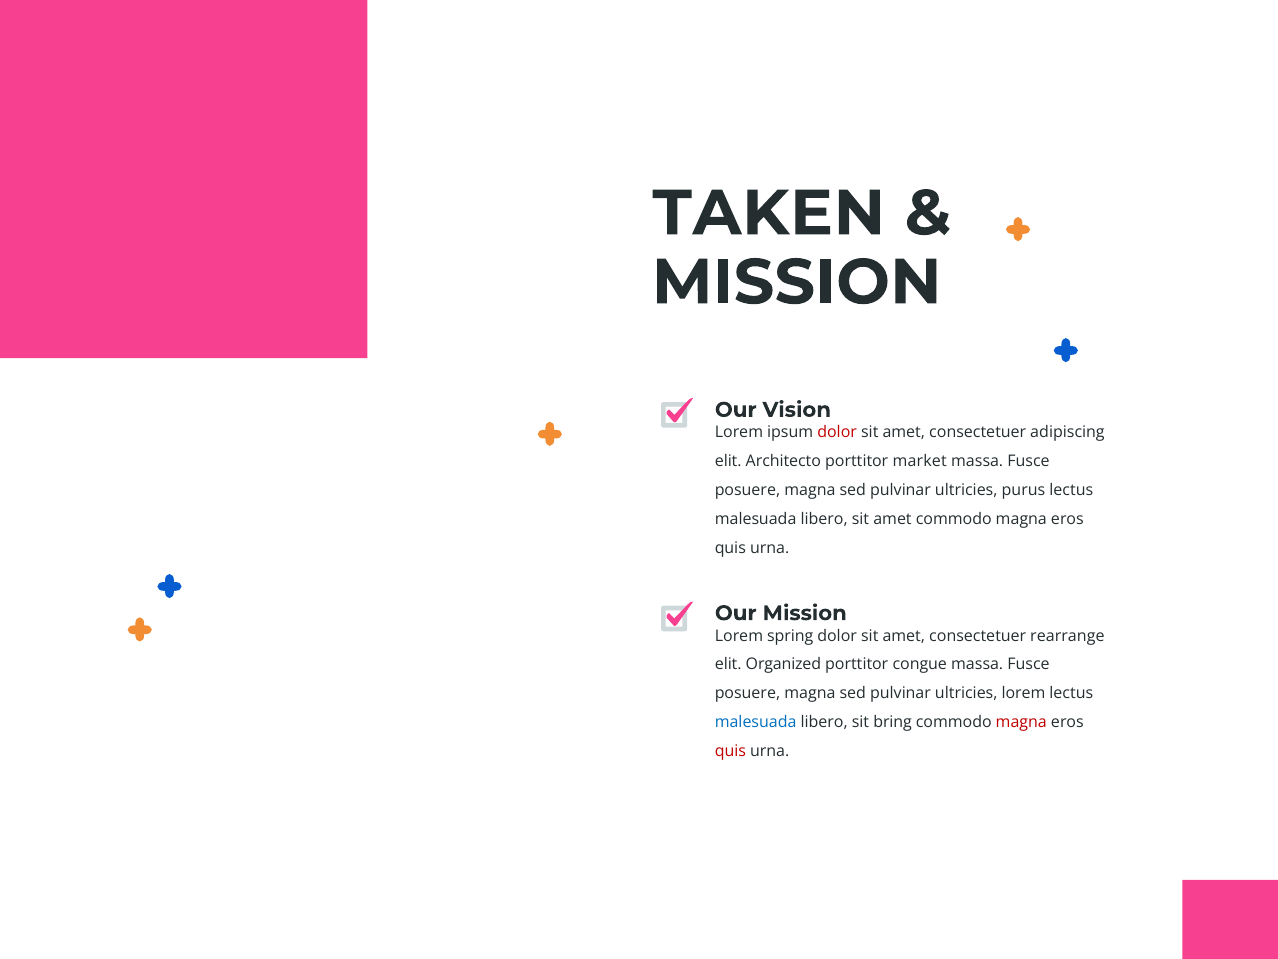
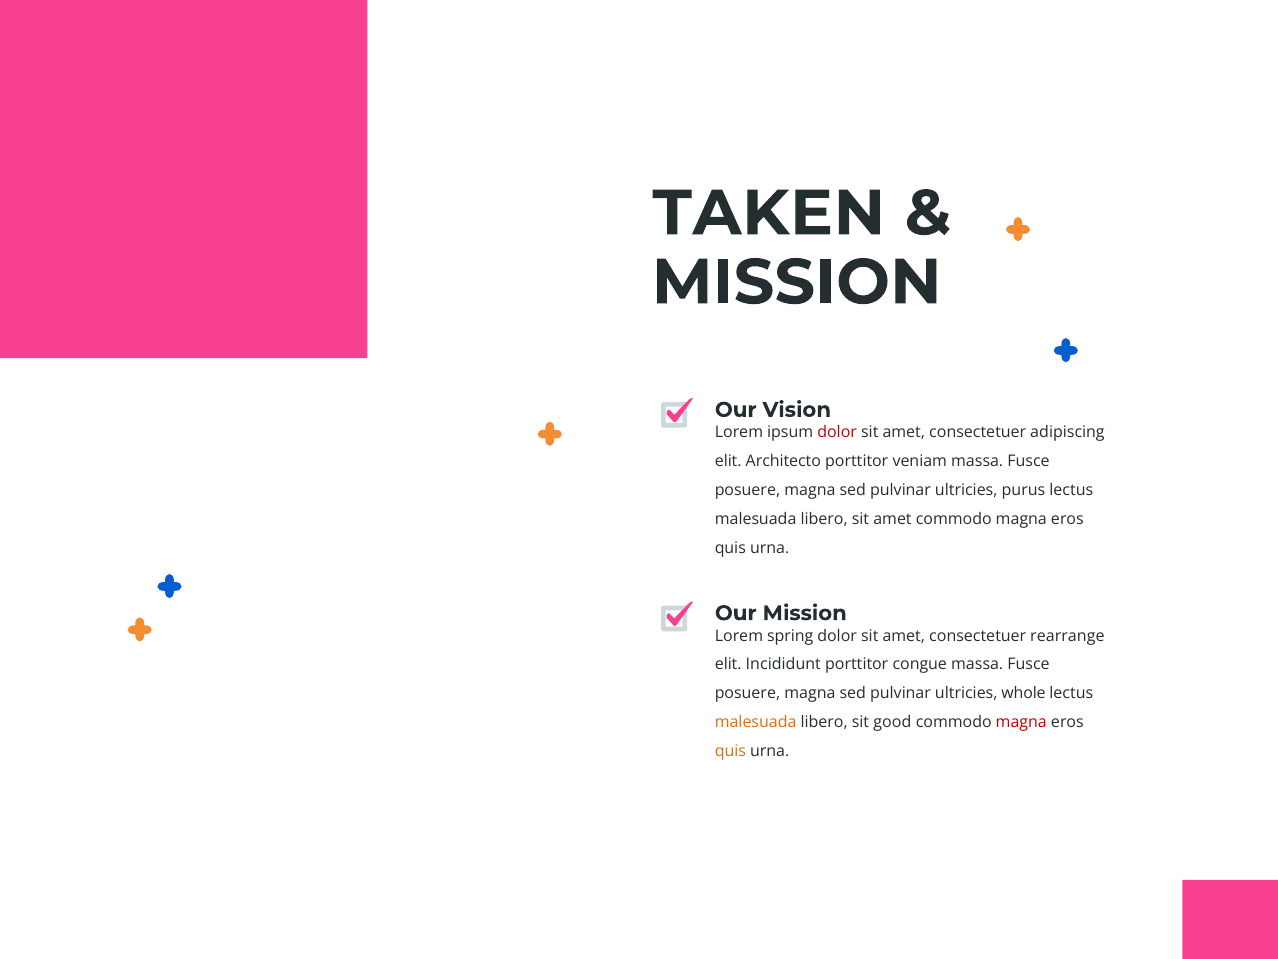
market: market -> veniam
Organized: Organized -> Incididunt
ultricies lorem: lorem -> whole
malesuada at (756, 722) colour: blue -> orange
bring: bring -> good
quis at (730, 751) colour: red -> orange
